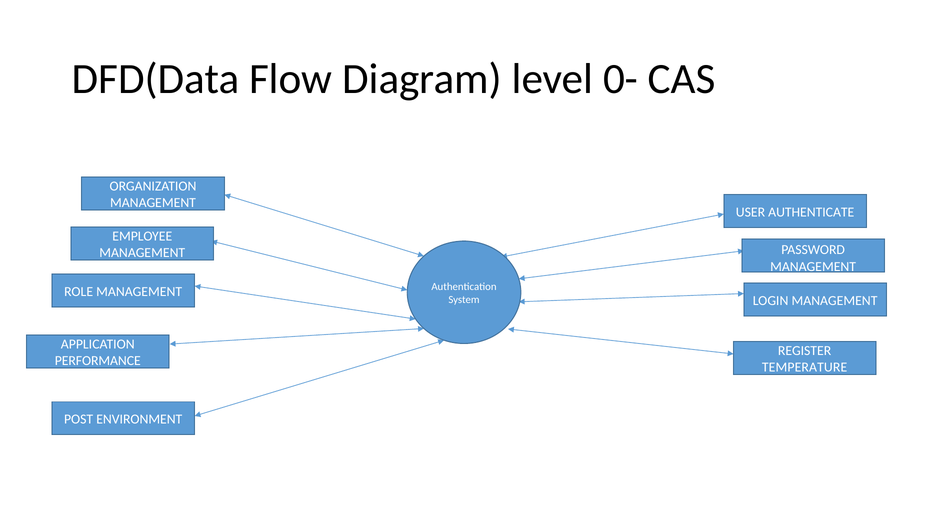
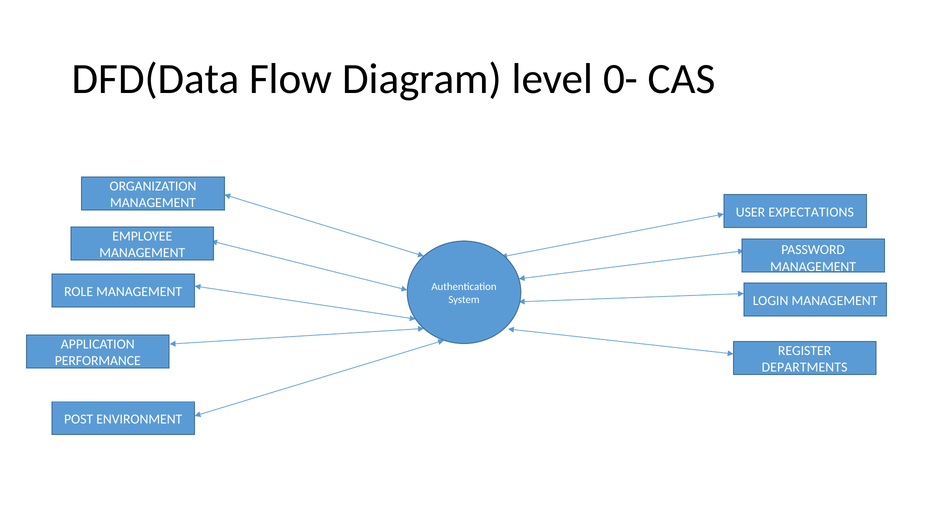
AUTHENTICATE: AUTHENTICATE -> EXPECTATIONS
TEMPERATURE: TEMPERATURE -> DEPARTMENTS
